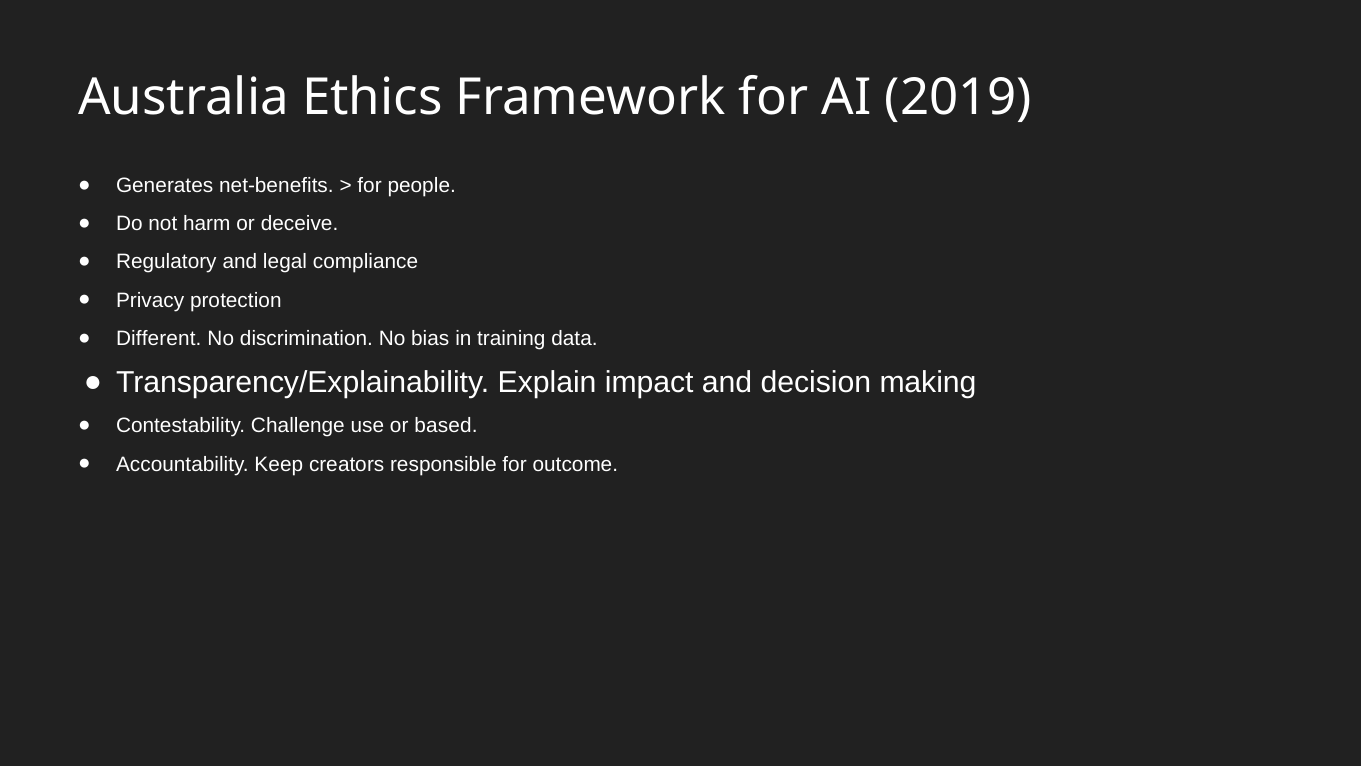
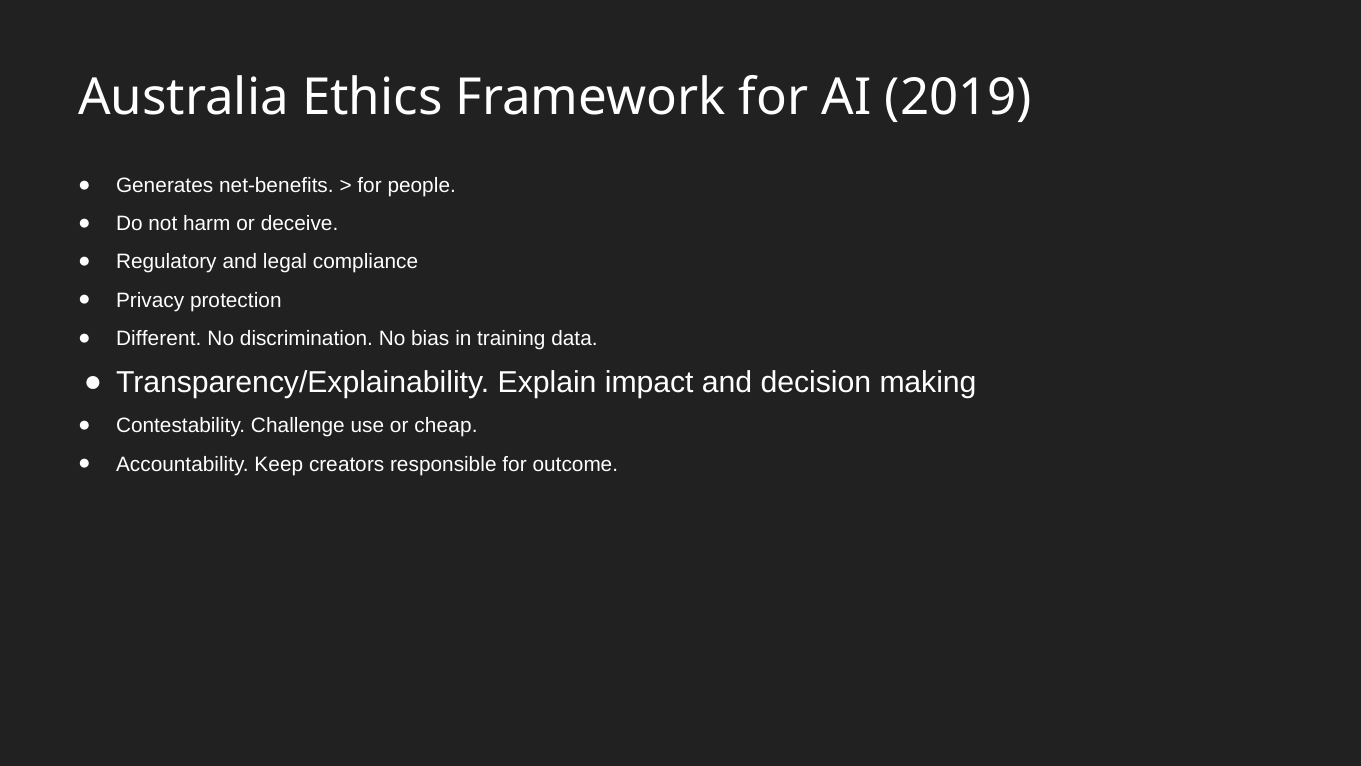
based: based -> cheap
